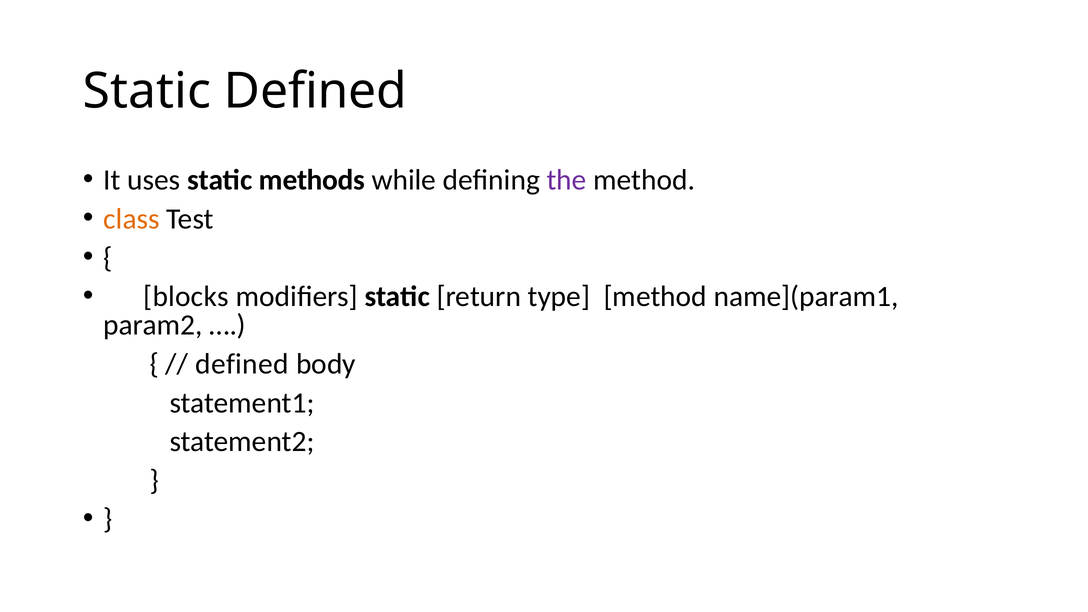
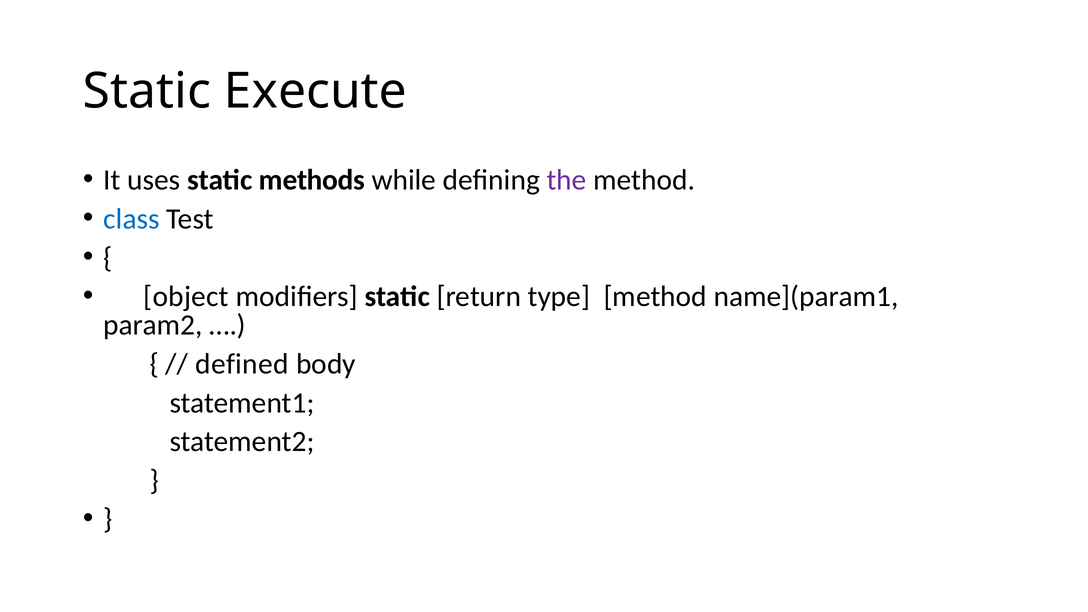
Static Defined: Defined -> Execute
class colour: orange -> blue
blocks: blocks -> object
